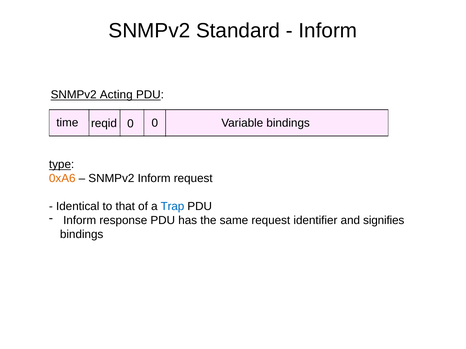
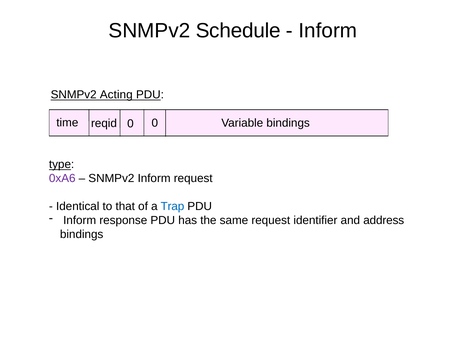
Standard: Standard -> Schedule
0xA6 colour: orange -> purple
signifies: signifies -> address
